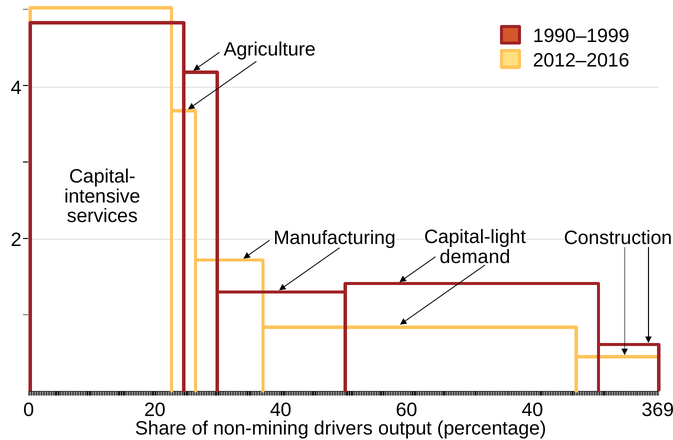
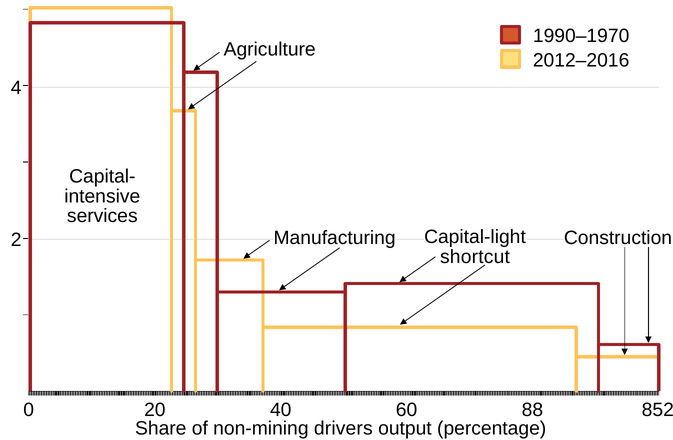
1990–1999: 1990–1999 -> 1990–1970
demand: demand -> shortcut
60 40: 40 -> 88
369: 369 -> 852
